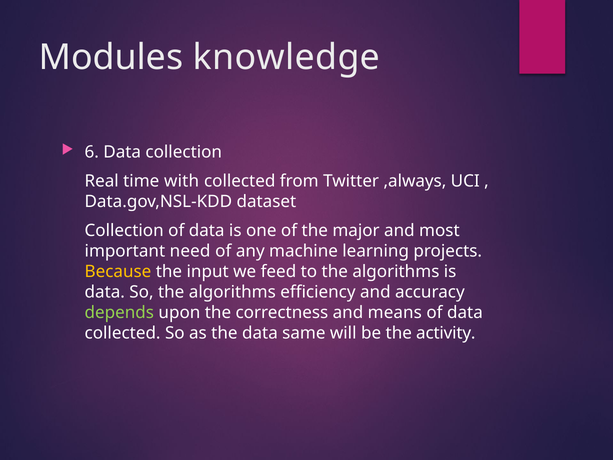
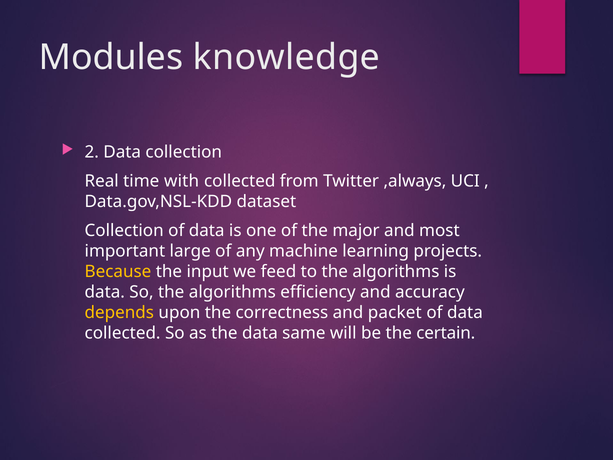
6: 6 -> 2
need: need -> large
depends colour: light green -> yellow
means: means -> packet
activity: activity -> certain
